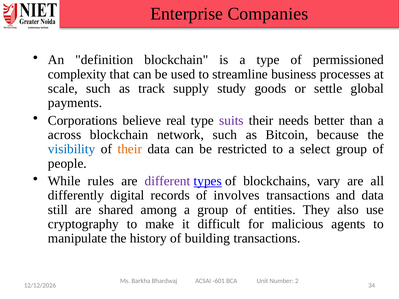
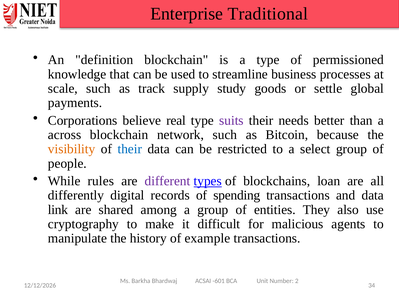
Companies: Companies -> Traditional
complexity: complexity -> knowledge
visibility colour: blue -> orange
their at (130, 149) colour: orange -> blue
vary: vary -> loan
involves: involves -> spending
still: still -> link
building: building -> example
